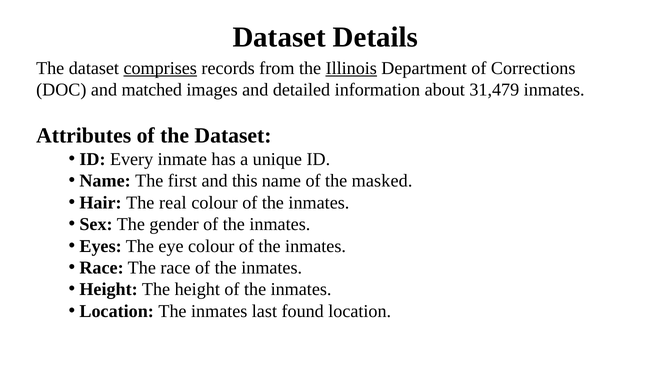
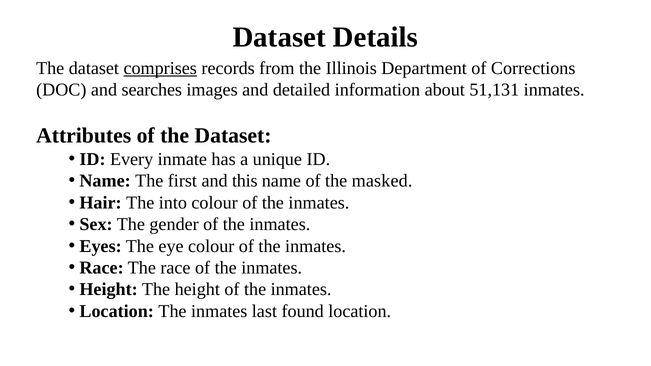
Illinois underline: present -> none
matched: matched -> searches
31,479: 31,479 -> 51,131
real: real -> into
